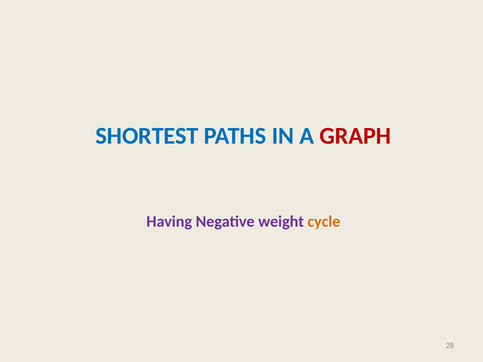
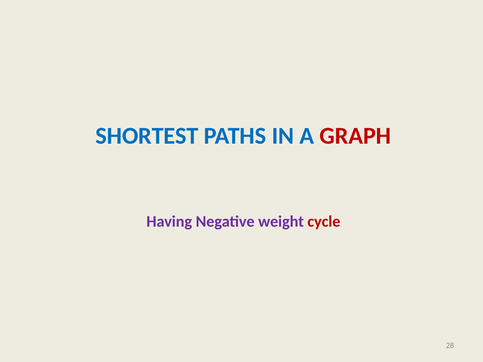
cycle colour: orange -> red
